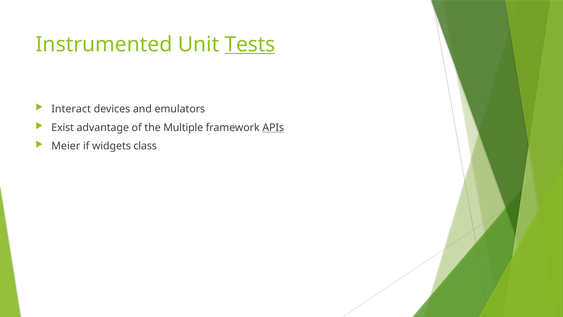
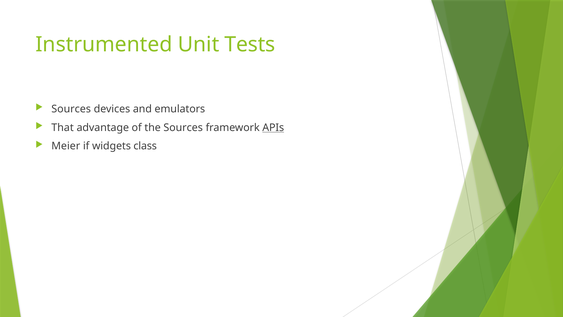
Tests underline: present -> none
Interact at (71, 109): Interact -> Sources
Exist: Exist -> That
the Multiple: Multiple -> Sources
